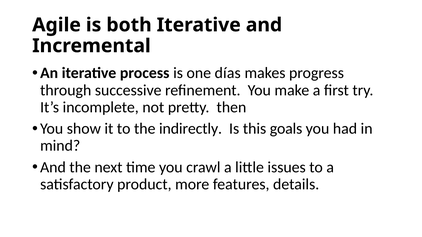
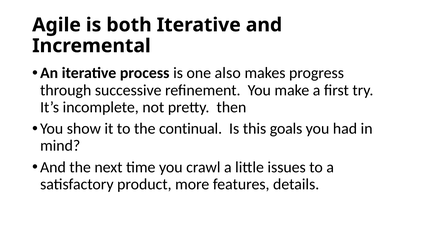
días: días -> also
indirectly: indirectly -> continual
